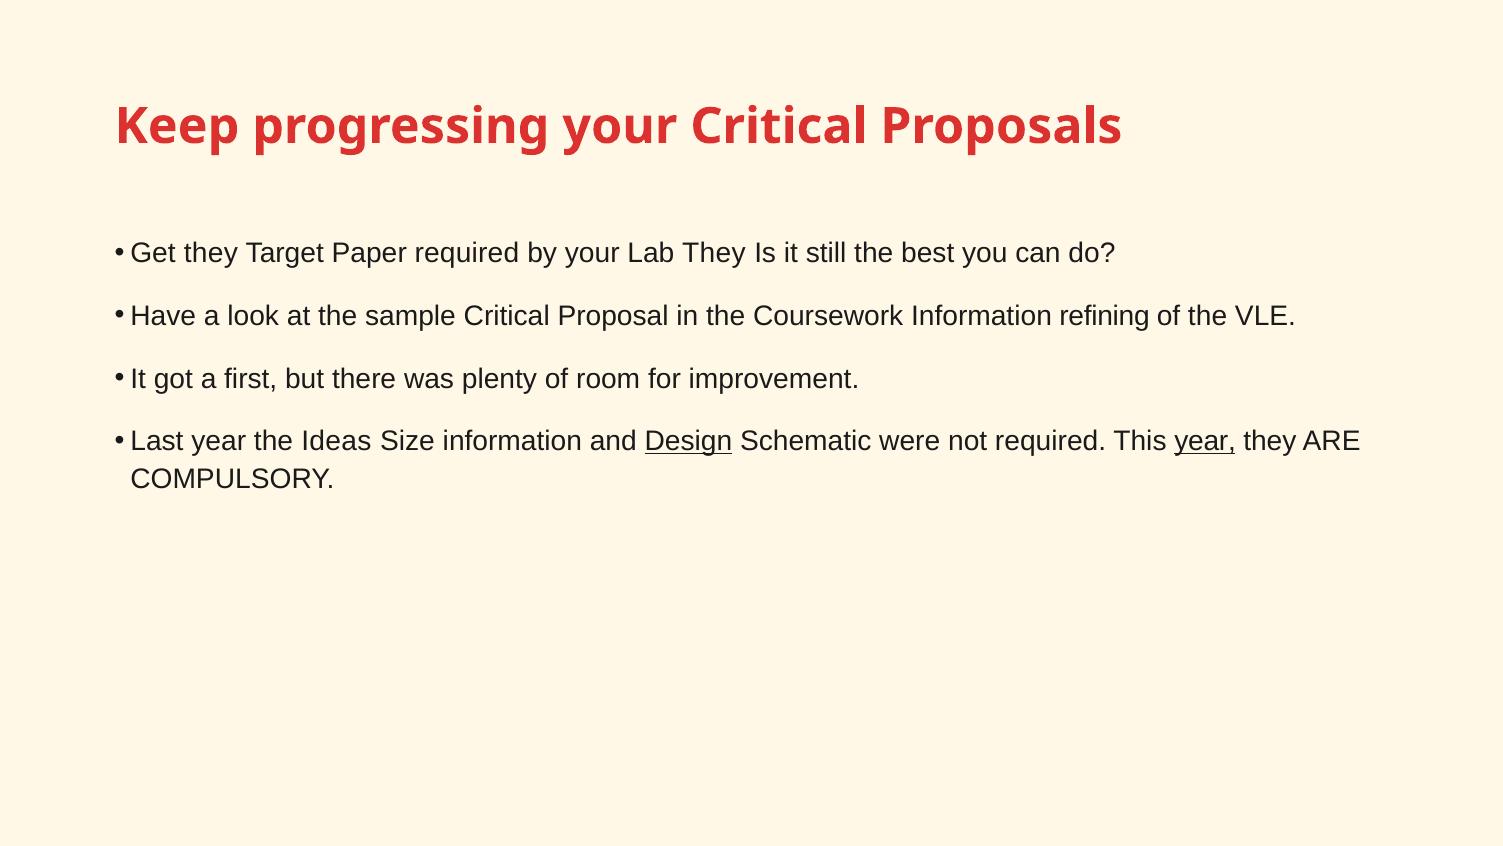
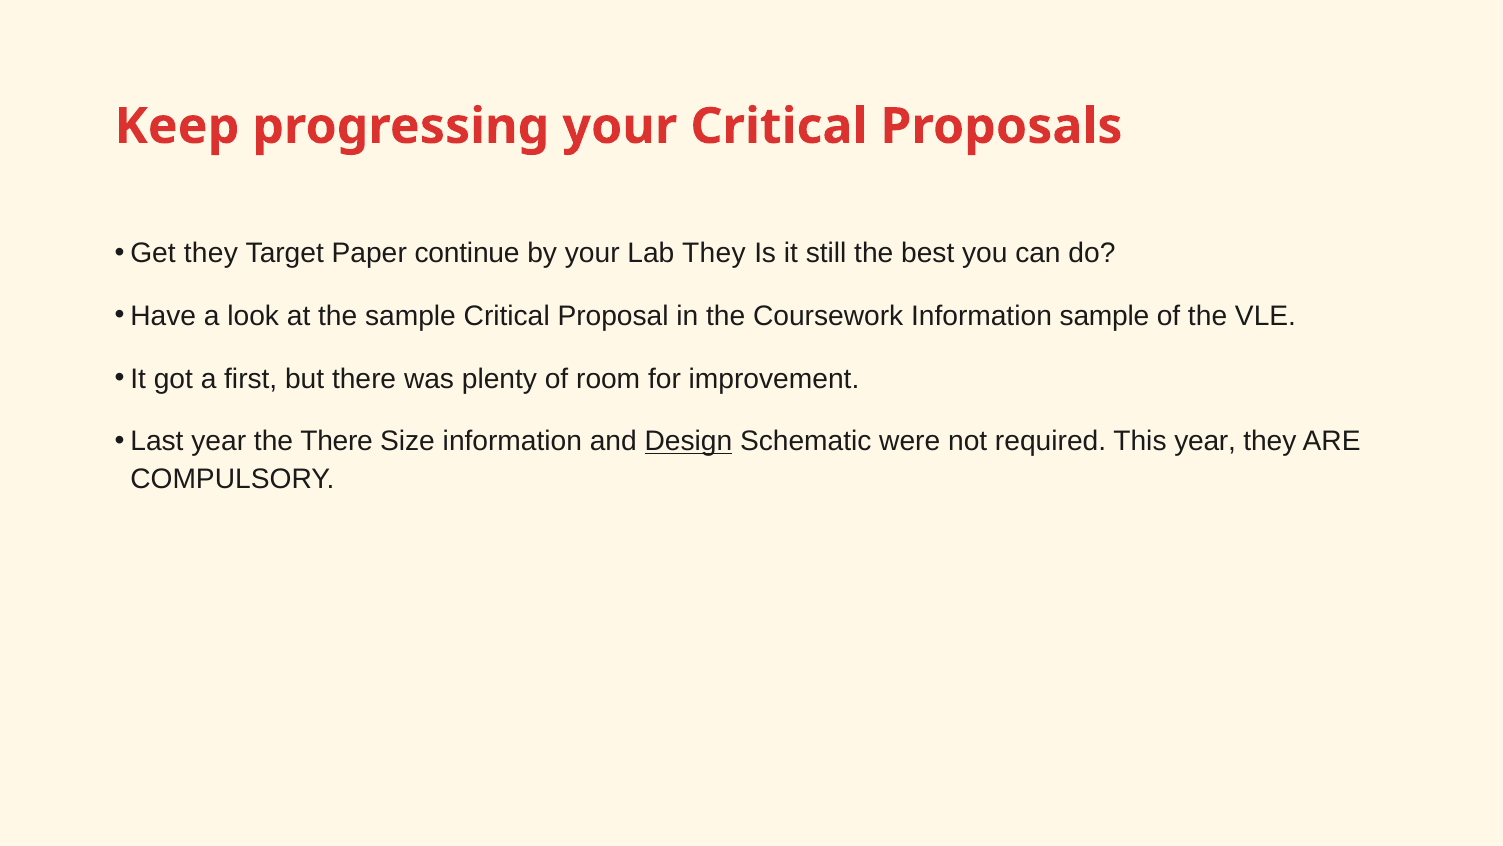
Paper required: required -> continue
Information refining: refining -> sample
the Ideas: Ideas -> There
year at (1205, 441) underline: present -> none
